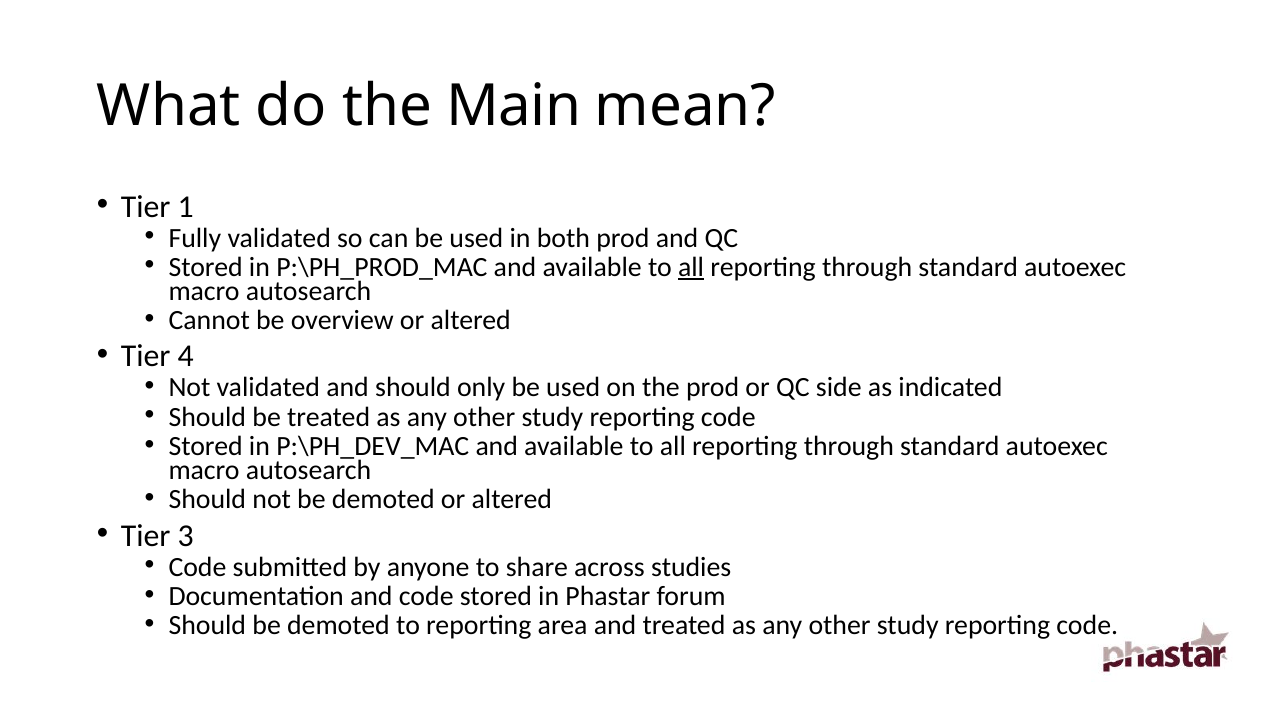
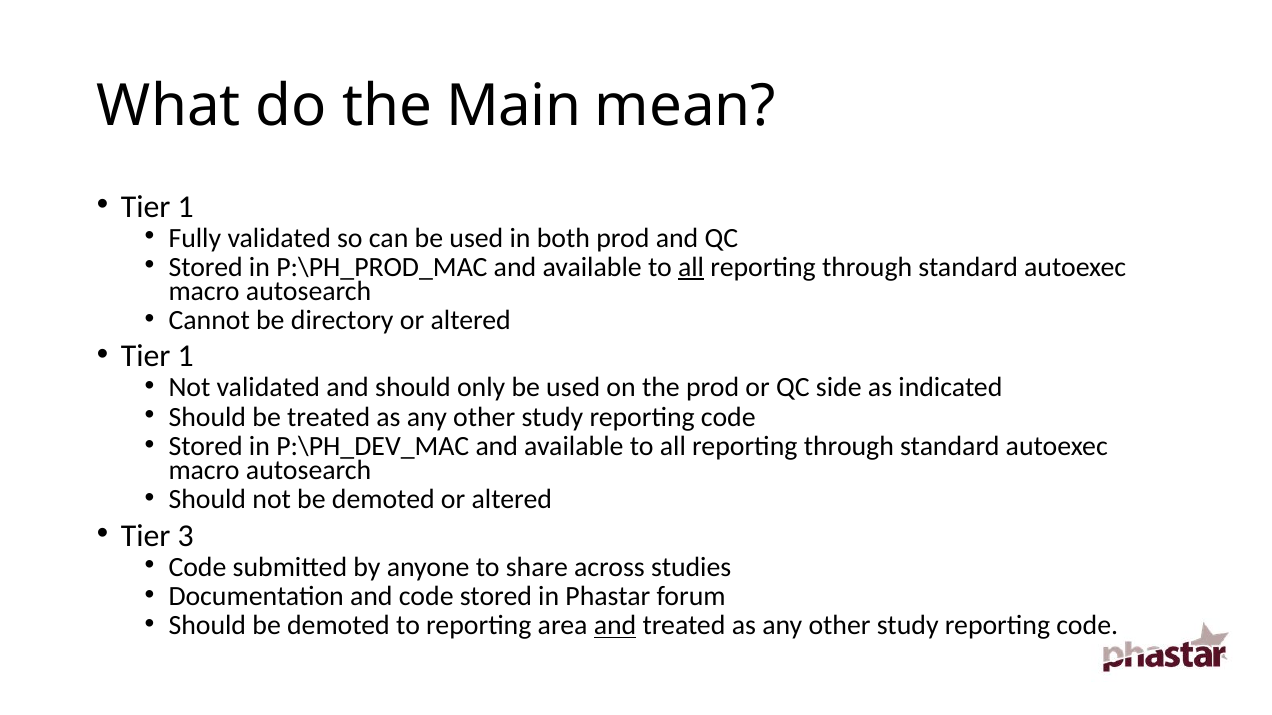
overview: overview -> directory
4 at (186, 357): 4 -> 1
and at (615, 626) underline: none -> present
